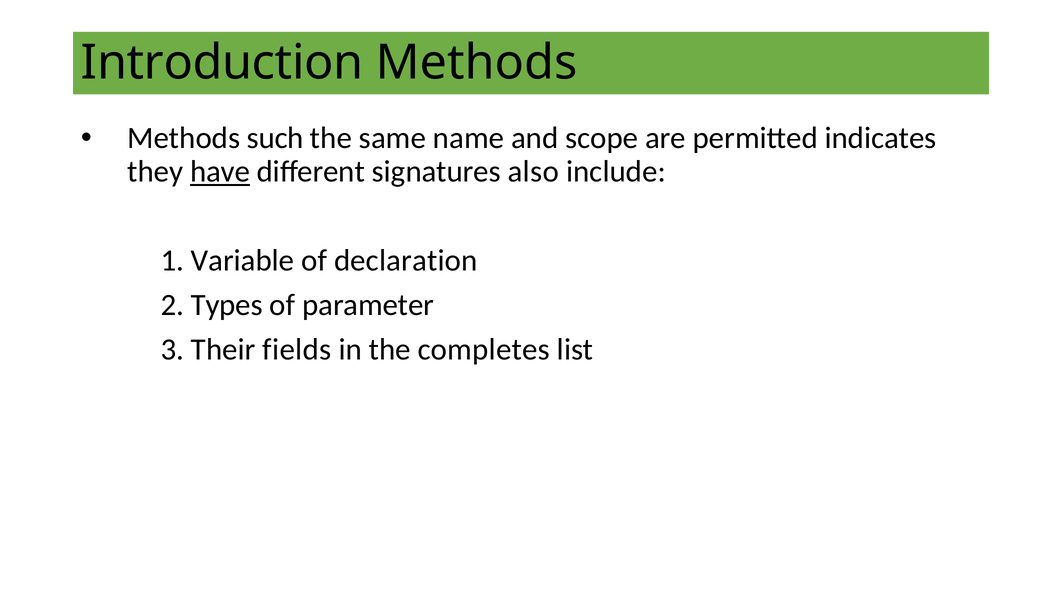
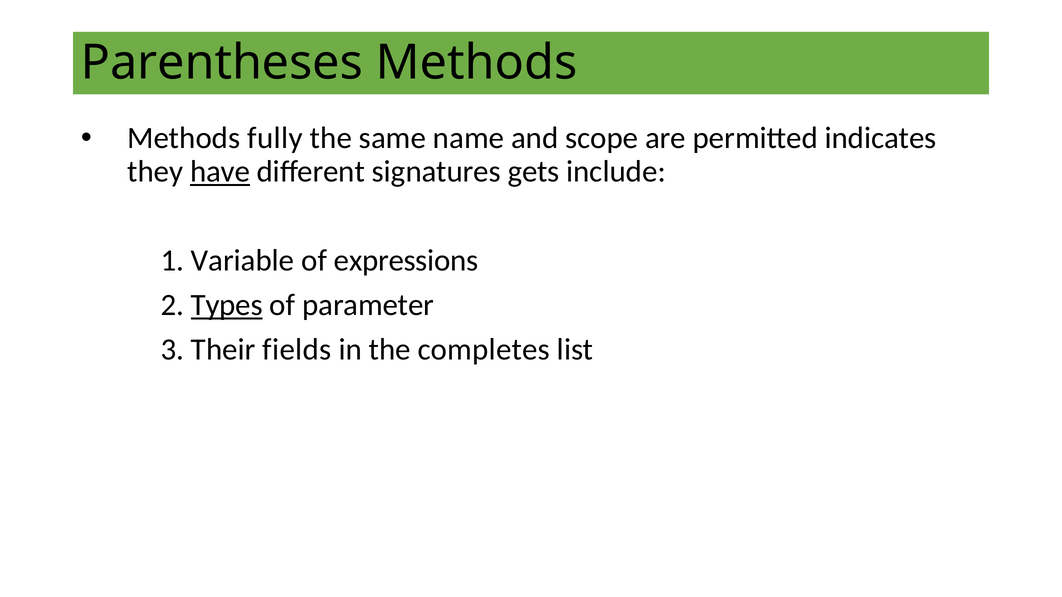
Introduction: Introduction -> Parentheses
such: such -> fully
also: also -> gets
declaration: declaration -> expressions
Types underline: none -> present
